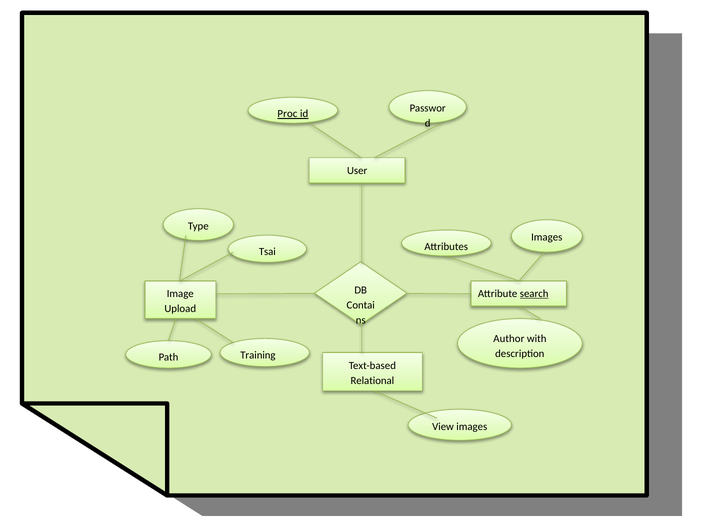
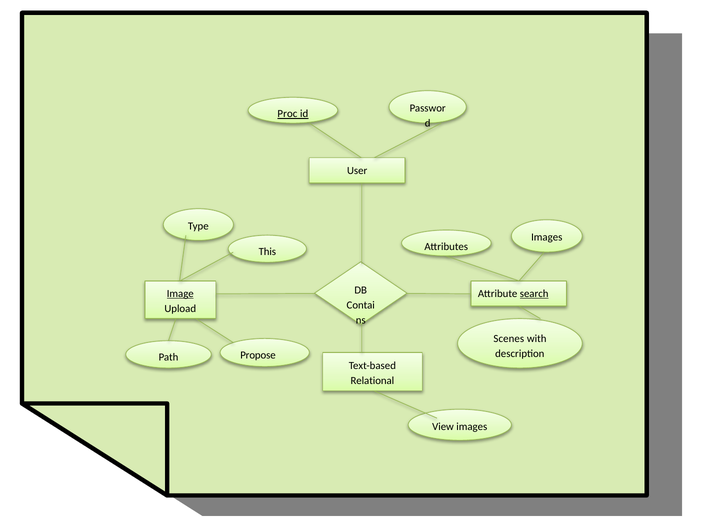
Tsai: Tsai -> This
Image underline: none -> present
Author: Author -> Scenes
Training: Training -> Propose
